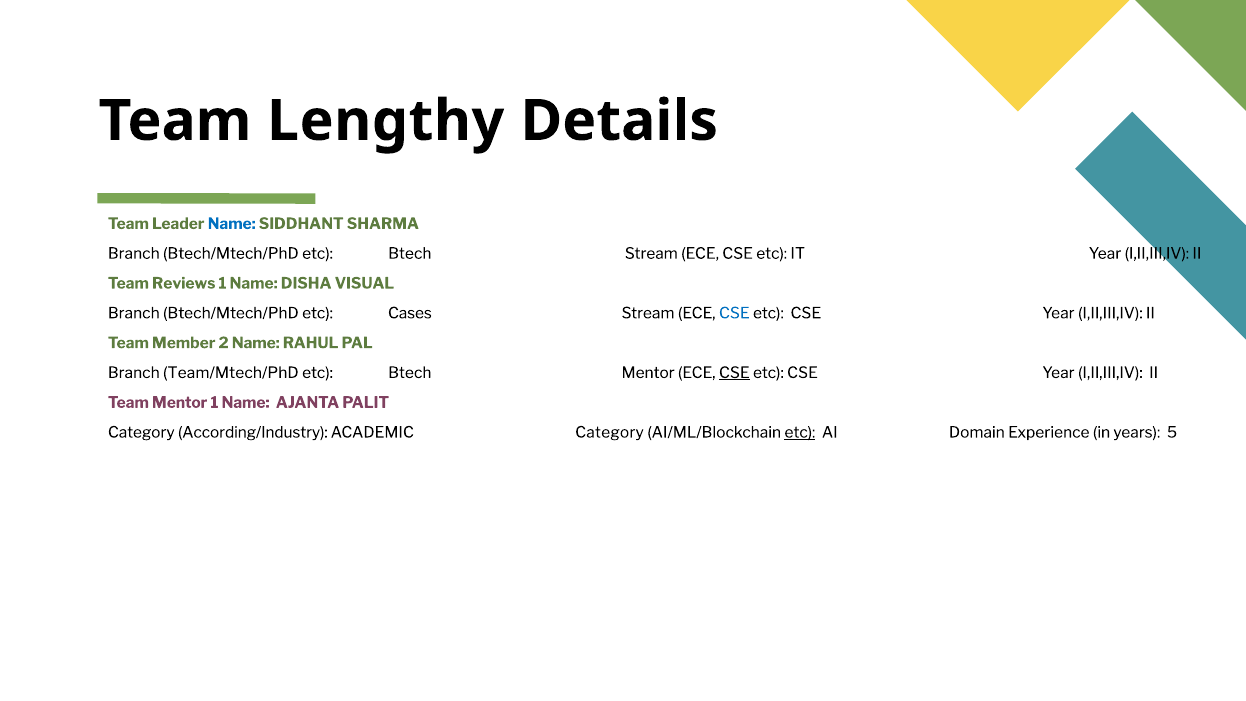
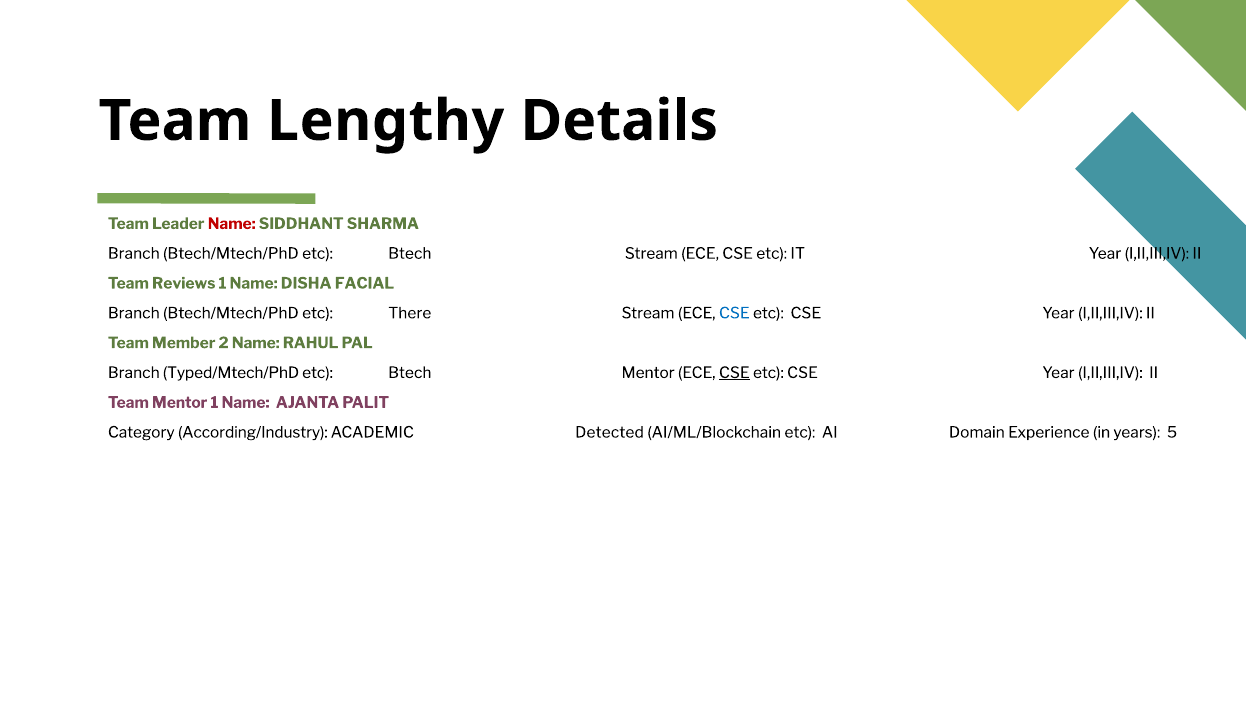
Name at (232, 224) colour: blue -> red
VISUAL: VISUAL -> FACIAL
Cases: Cases -> There
Team/Mtech/PhD: Team/Mtech/PhD -> Typed/Mtech/PhD
ACADEMIC Category: Category -> Detected
etc at (800, 432) underline: present -> none
